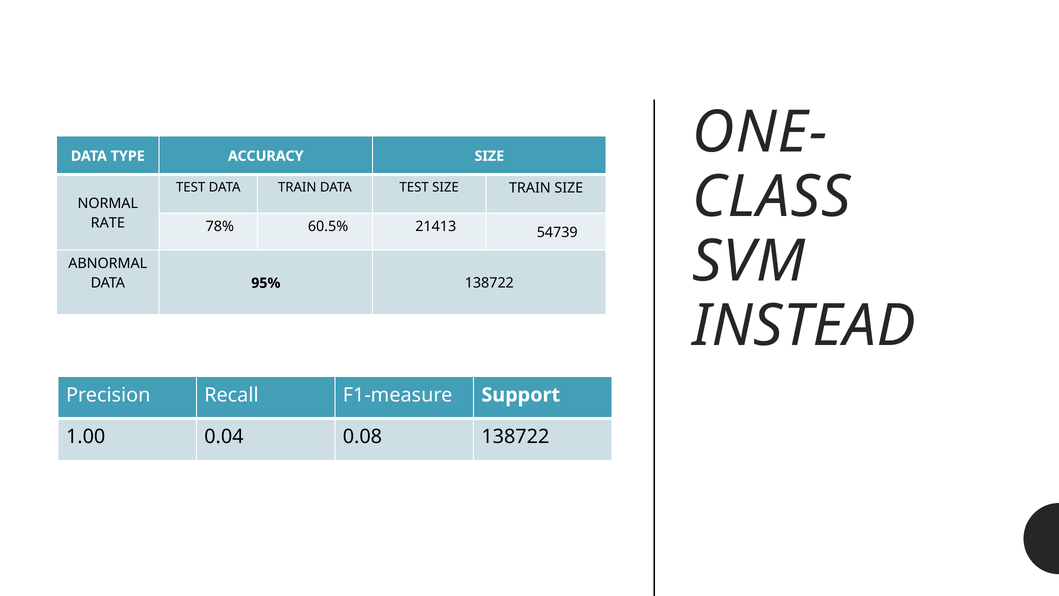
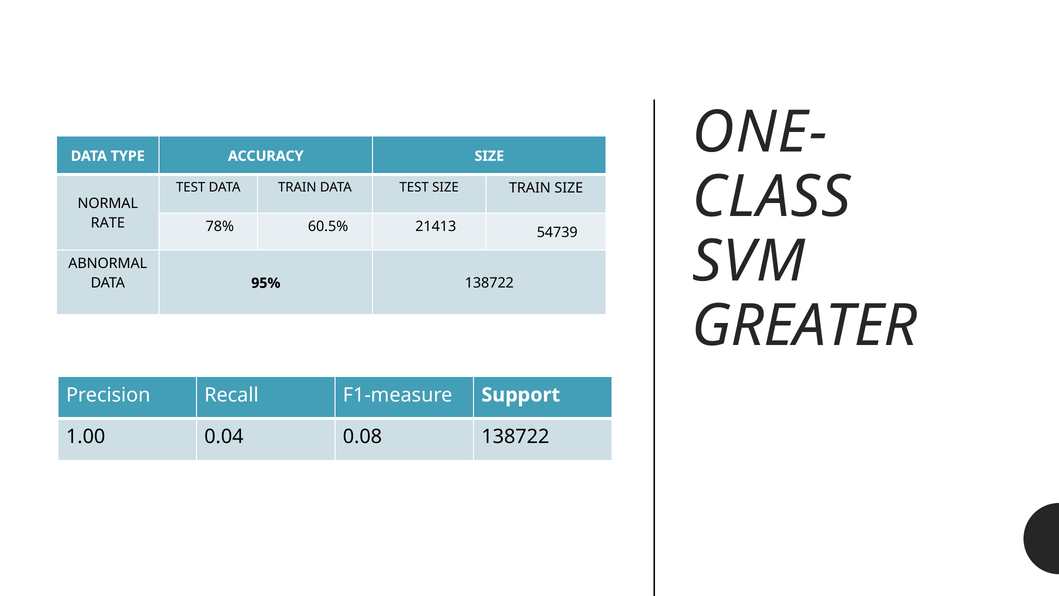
INSTEAD: INSTEAD -> GREATER
